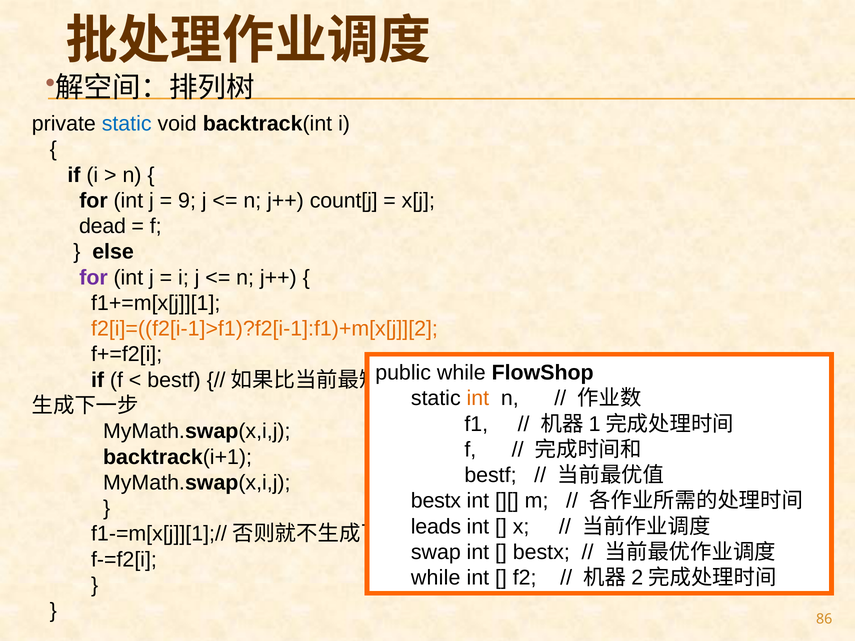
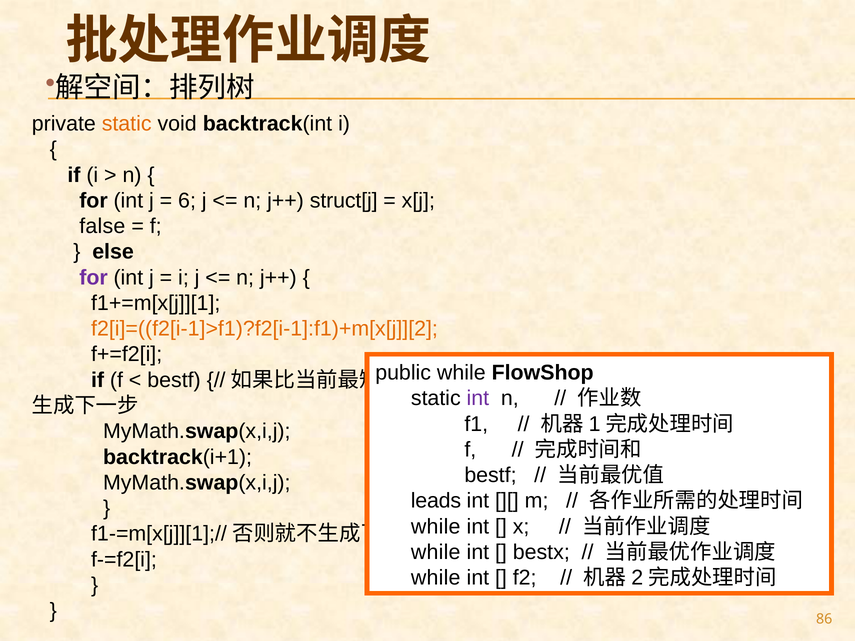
static at (127, 124) colour: blue -> orange
9: 9 -> 6
count[j: count[j -> struct[j
dead: dead -> false
int at (478, 398) colour: orange -> purple
bestx at (436, 501): bestx -> leads
leads at (436, 527): leads -> while
swap at (436, 552): swap -> while
